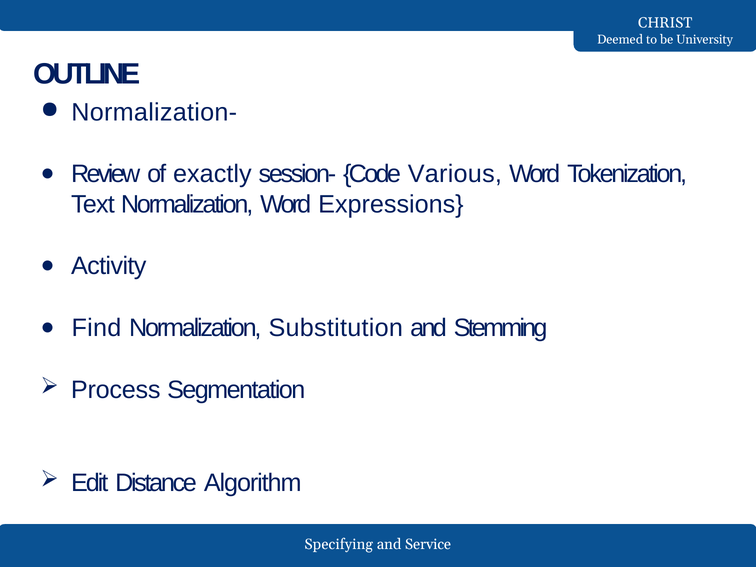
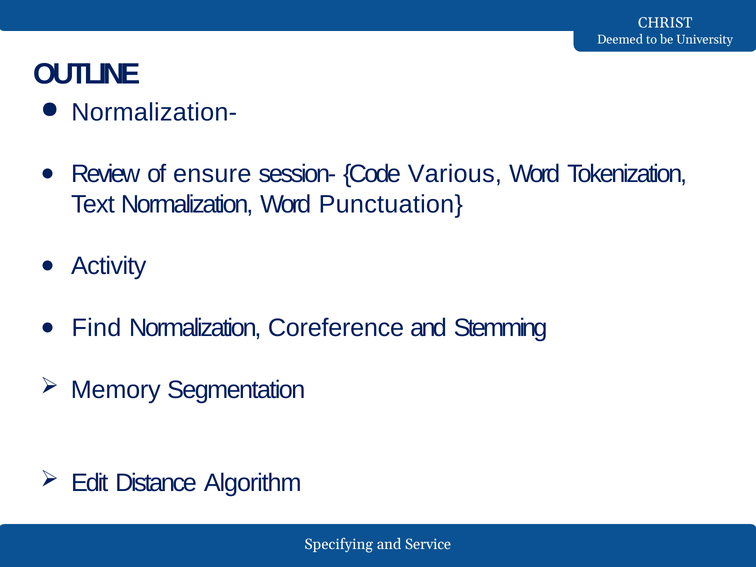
exactly: exactly -> ensure
Expressions: Expressions -> Punctuation
Substitution: Substitution -> Coreference
Process: Process -> Memory
